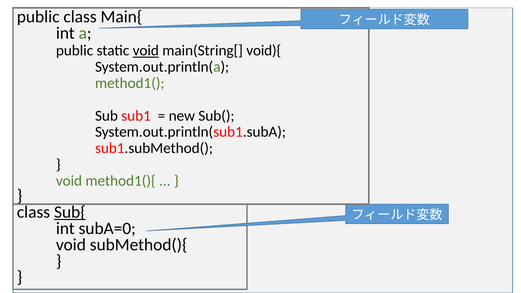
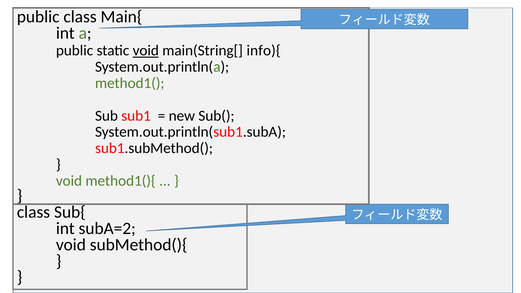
void){: void){ -> info){
Sub{ underline: present -> none
subA=0: subA=0 -> subA=2
